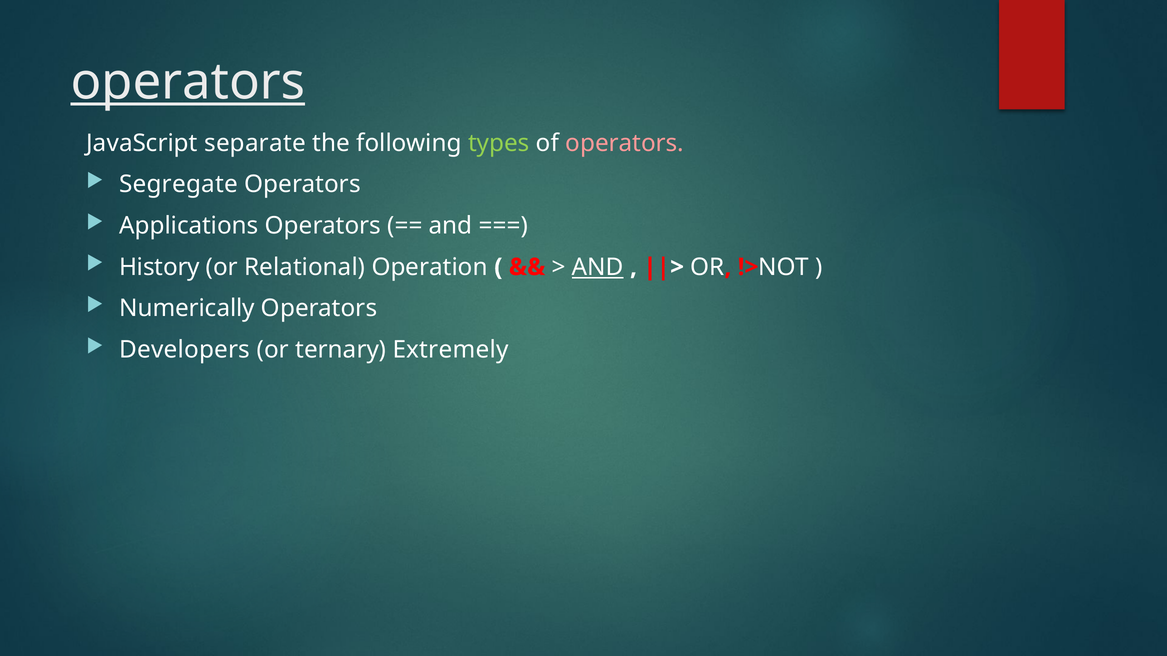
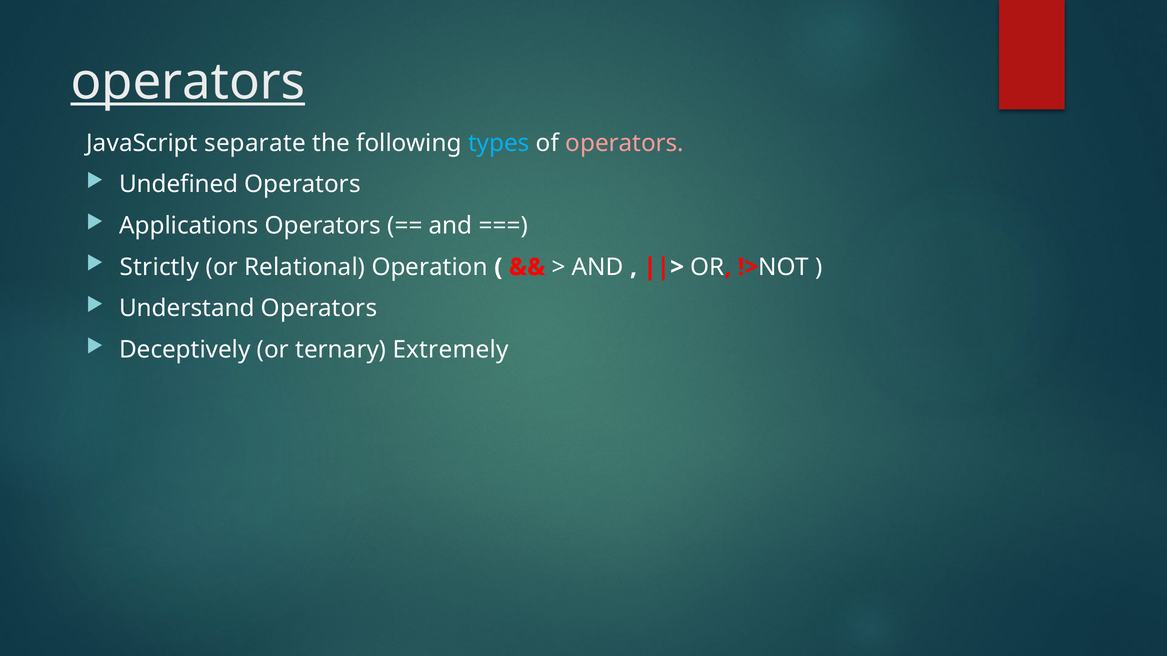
types colour: light green -> light blue
Segregate: Segregate -> Undefined
History: History -> Strictly
AND at (598, 267) underline: present -> none
Numerically: Numerically -> Understand
Developers: Developers -> Deceptively
